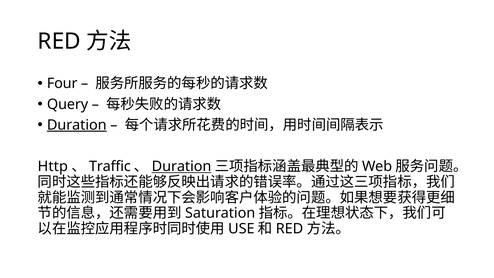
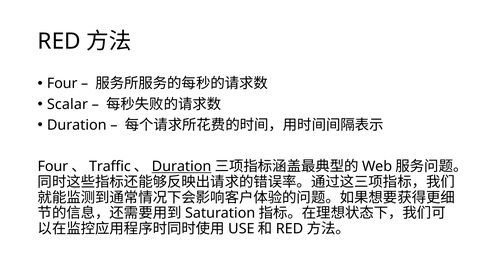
Query: Query -> Scalar
Duration at (77, 125) underline: present -> none
Http at (53, 166): Http -> Four
